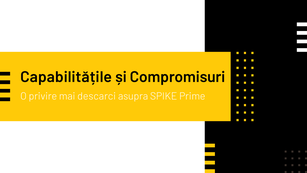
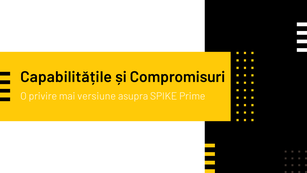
descarci: descarci -> versiune
